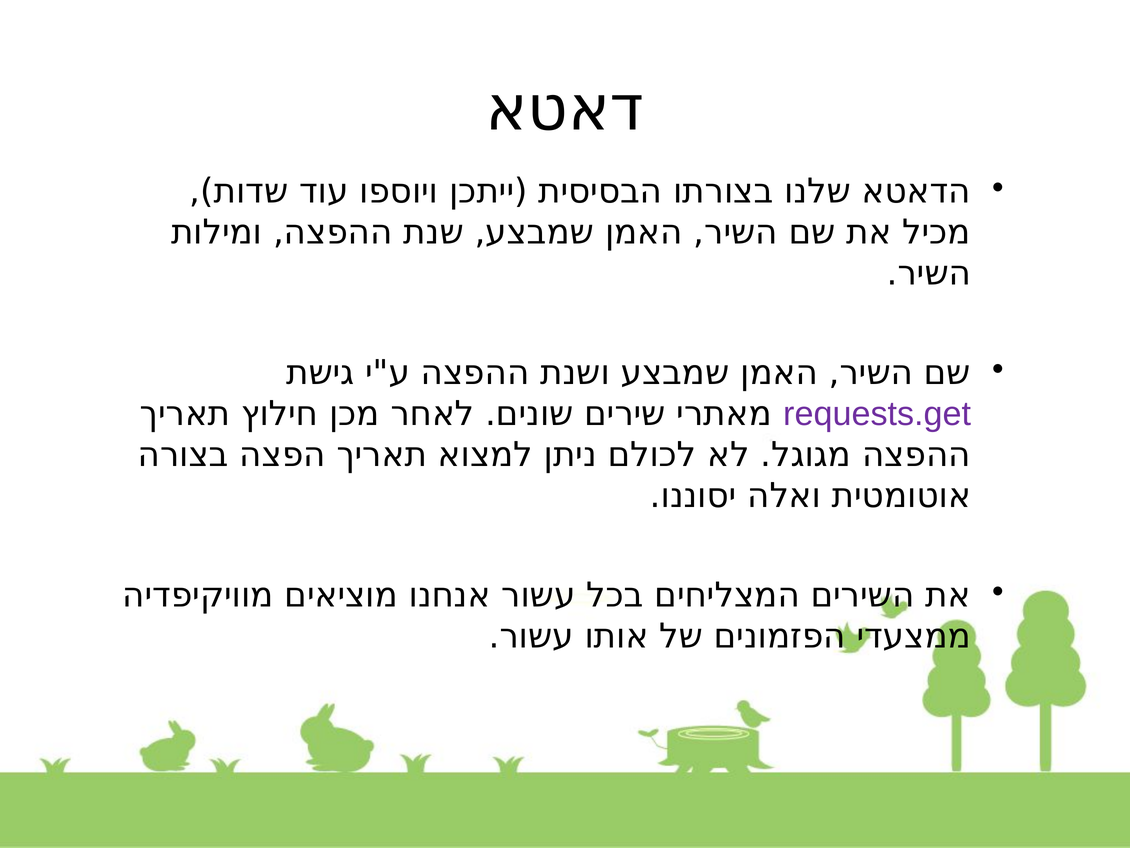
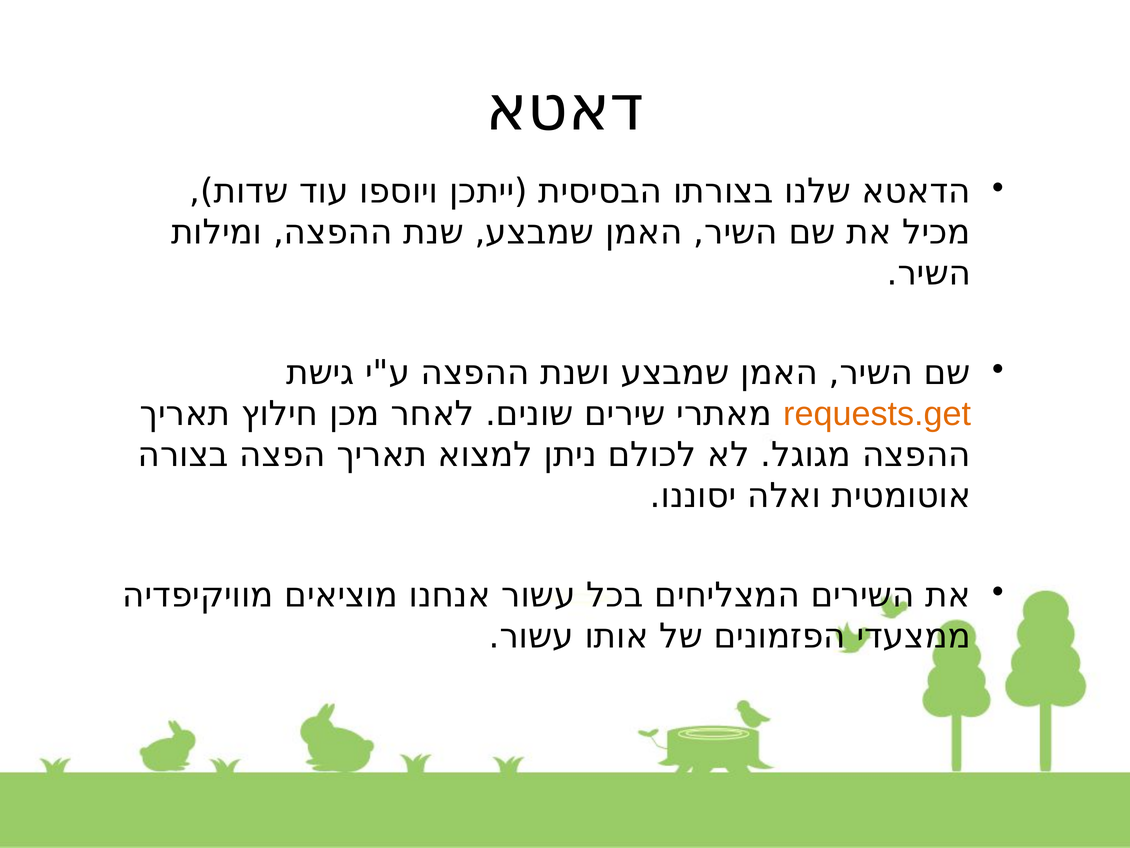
requests.get colour: purple -> orange
